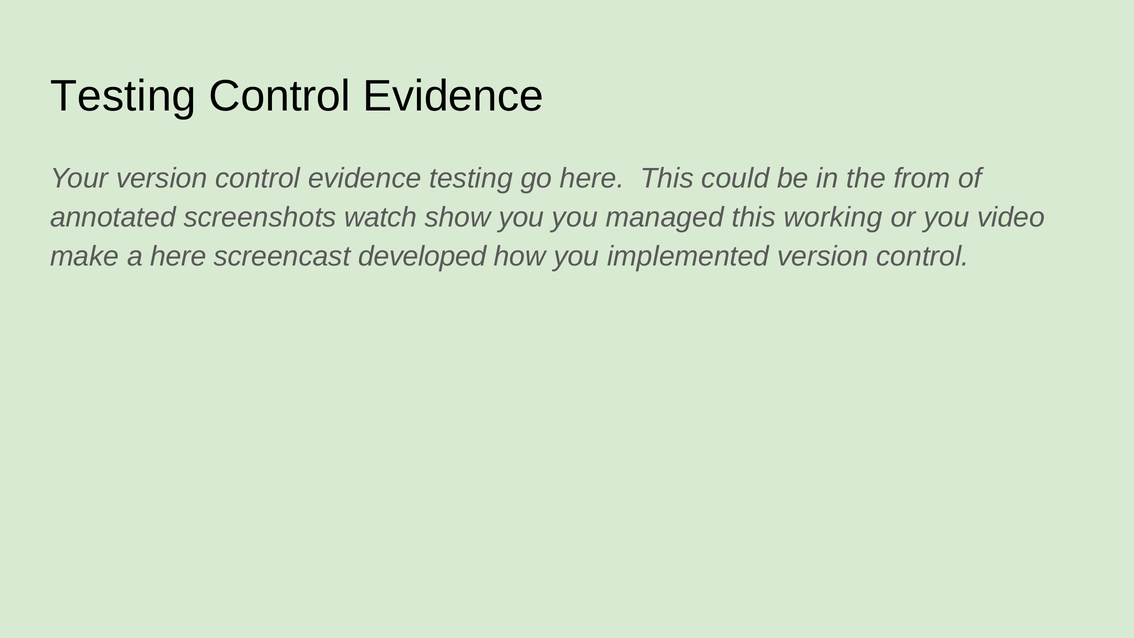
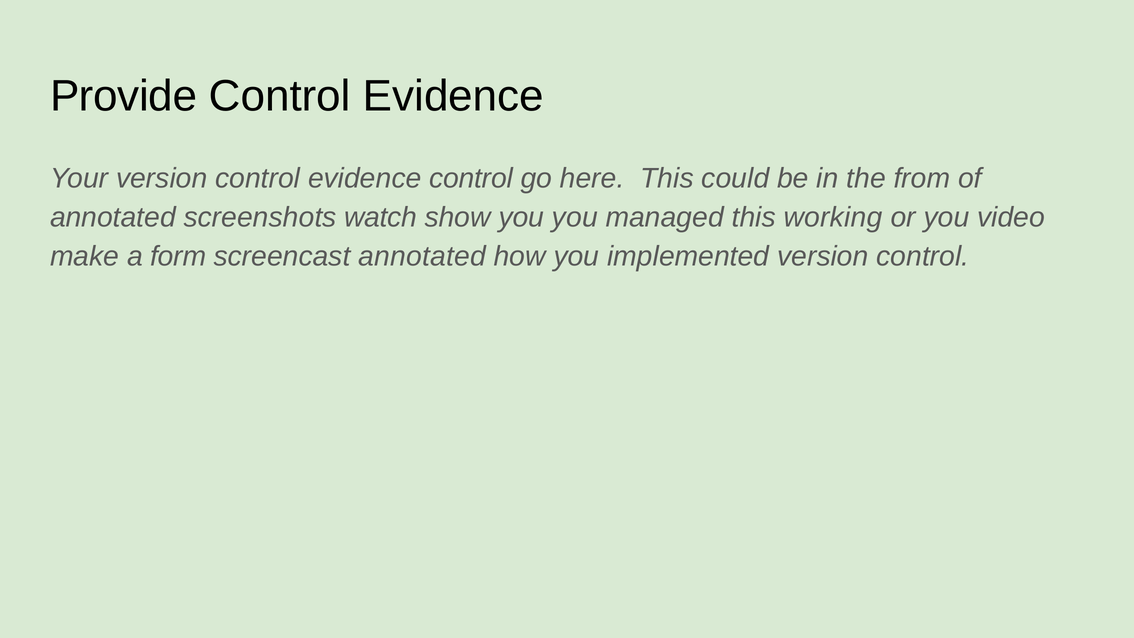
Testing at (123, 96): Testing -> Provide
evidence testing: testing -> control
a here: here -> form
screencast developed: developed -> annotated
